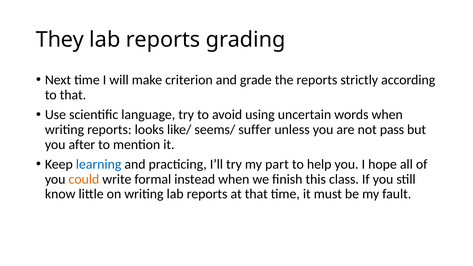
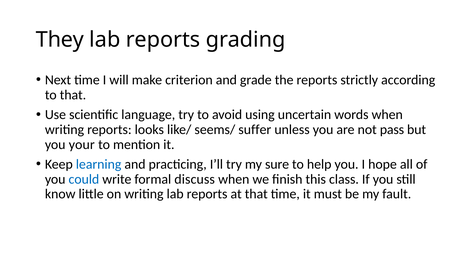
after: after -> your
part: part -> sure
could colour: orange -> blue
instead: instead -> discuss
